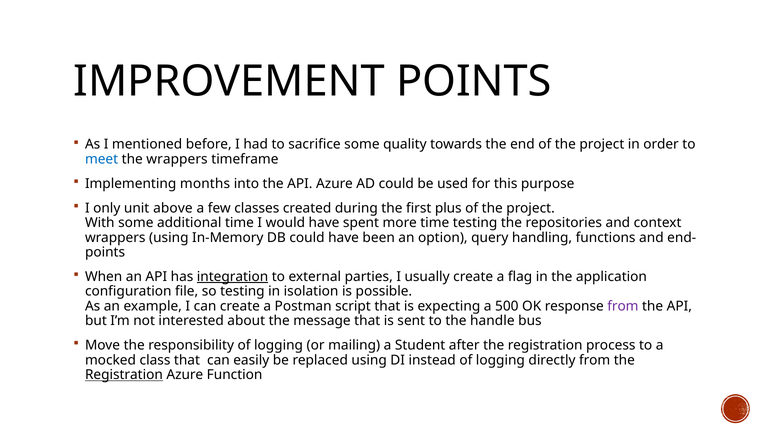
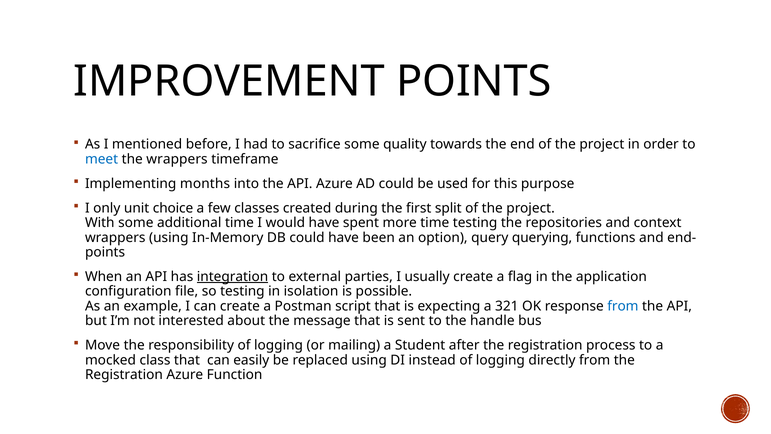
above: above -> choice
plus: plus -> split
handling: handling -> querying
500: 500 -> 321
from at (623, 306) colour: purple -> blue
Registration at (124, 375) underline: present -> none
